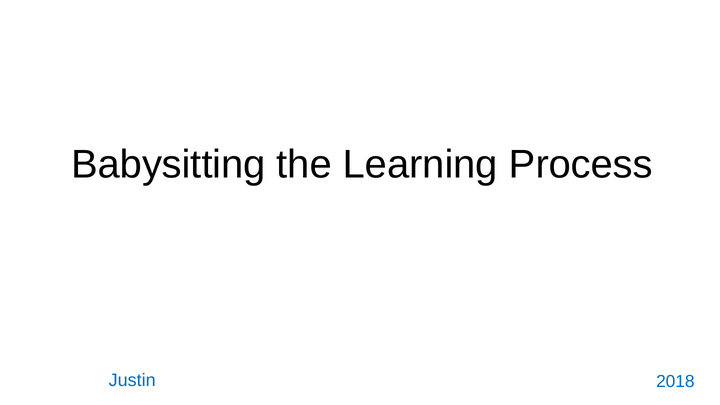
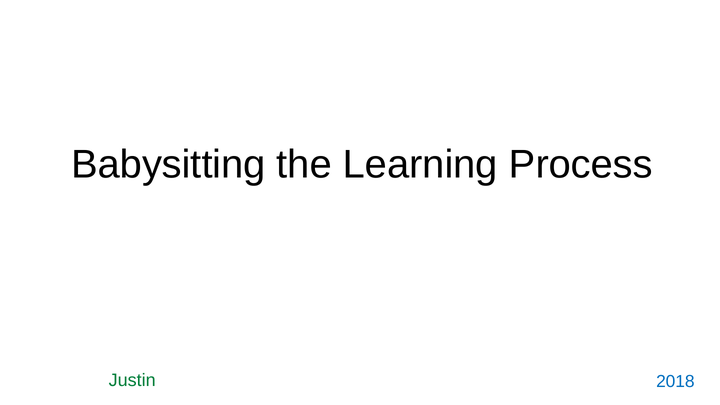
Justin colour: blue -> green
